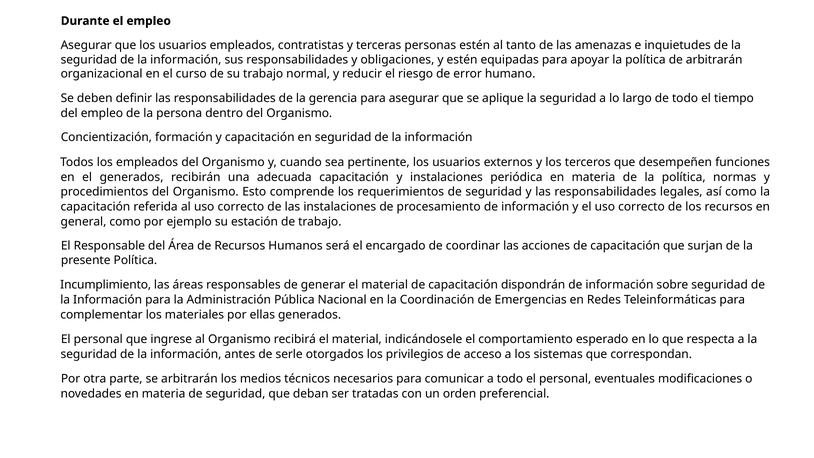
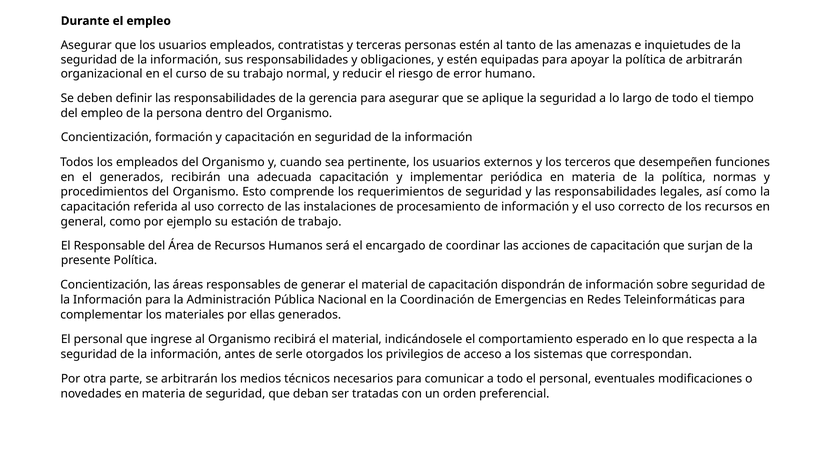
y instalaciones: instalaciones -> implementar
Incumplimiento at (106, 285): Incumplimiento -> Concientización
